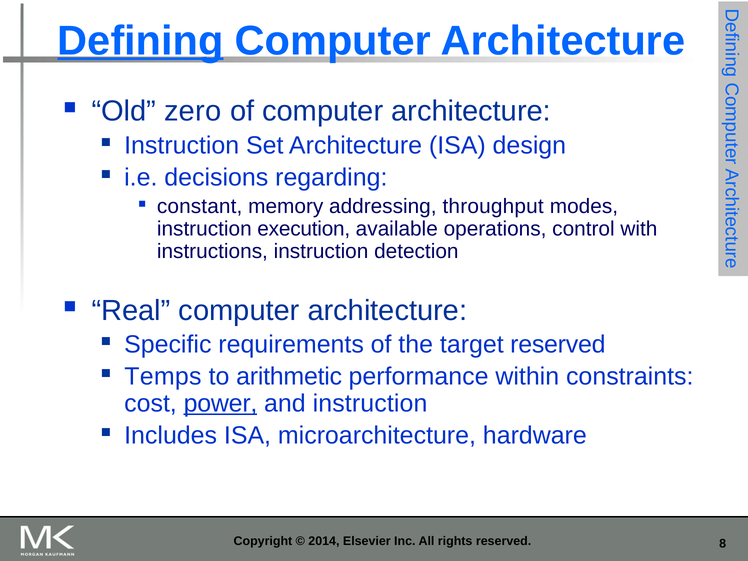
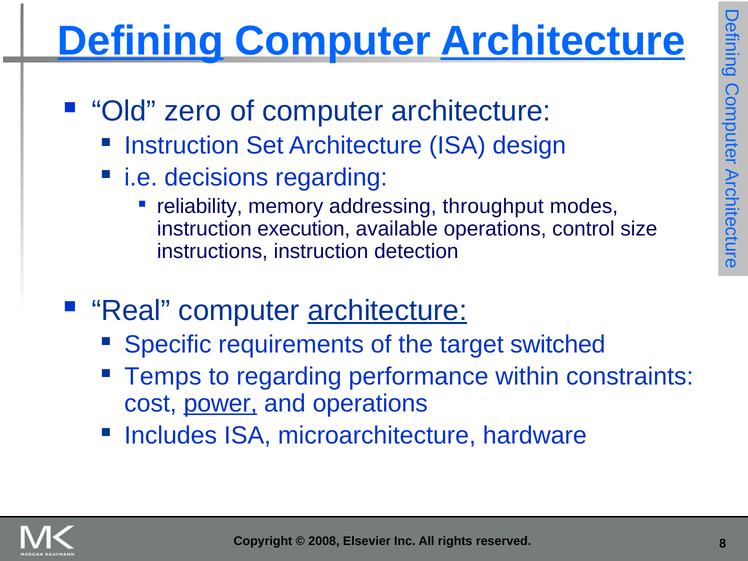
Architecture at (563, 41) underline: none -> present
constant: constant -> reliability
with: with -> size
architecture at (387, 310) underline: none -> present
target reserved: reserved -> switched
to arithmetic: arithmetic -> regarding
and instruction: instruction -> operations
2014: 2014 -> 2008
